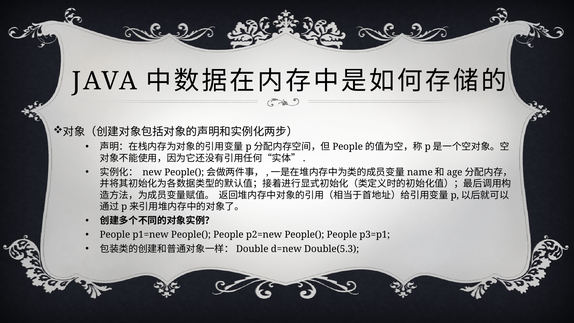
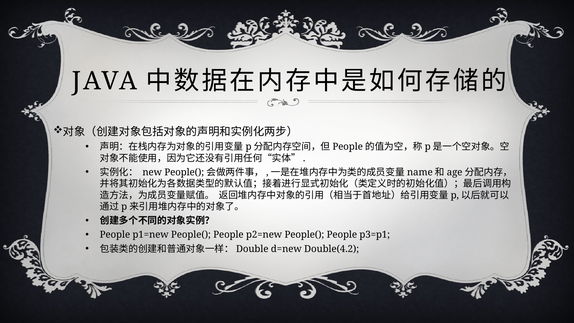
Double(5.3: Double(5.3 -> Double(4.2
